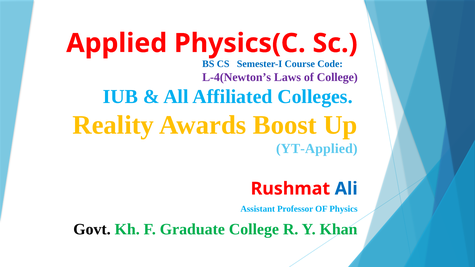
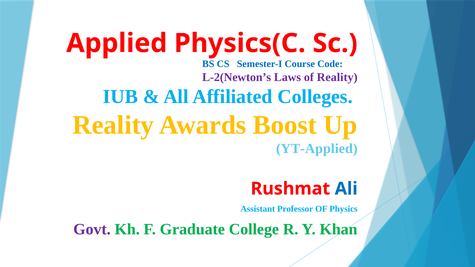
L-4(Newton’s: L-4(Newton’s -> L-2(Newton’s
of College: College -> Reality
Govt colour: black -> purple
